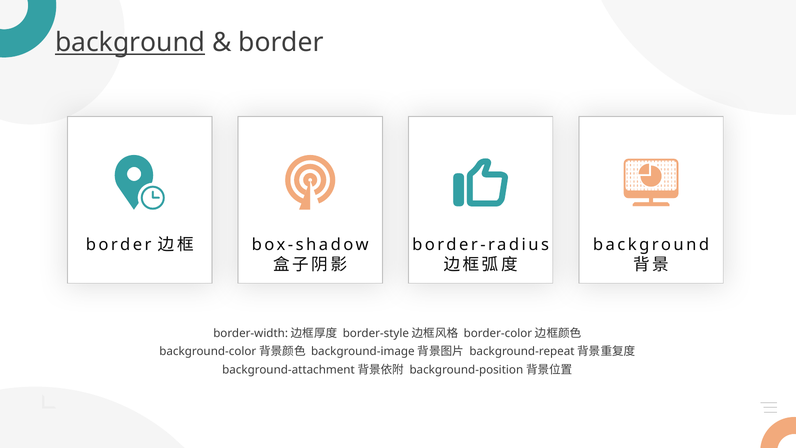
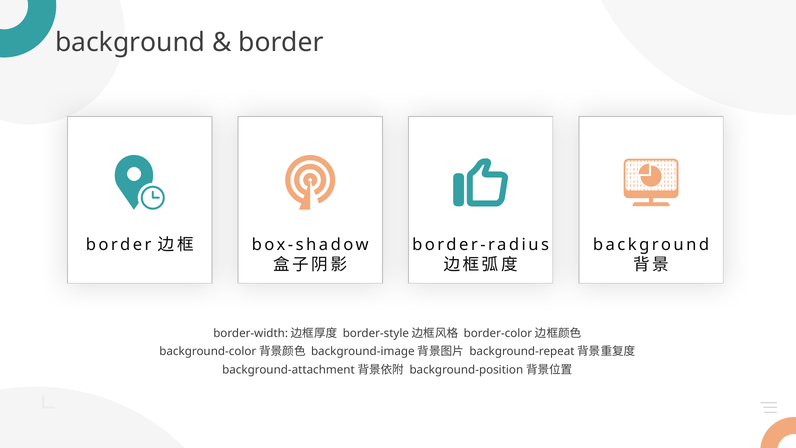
background at (130, 43) underline: present -> none
